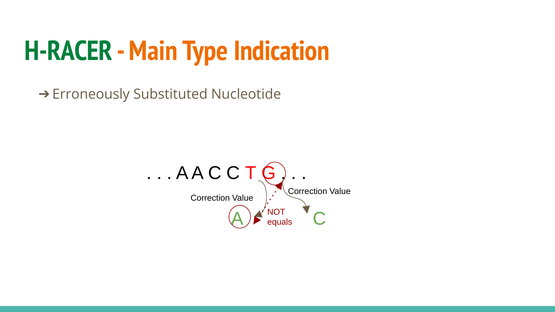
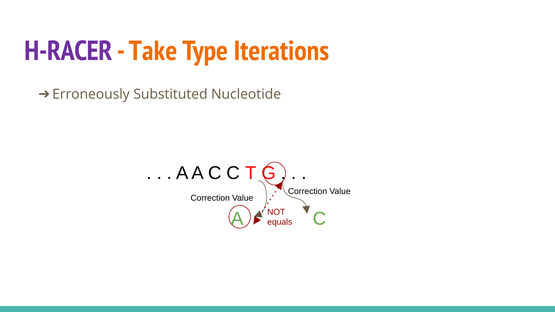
H-RACER colour: green -> purple
Main: Main -> Take
Indication: Indication -> Iterations
